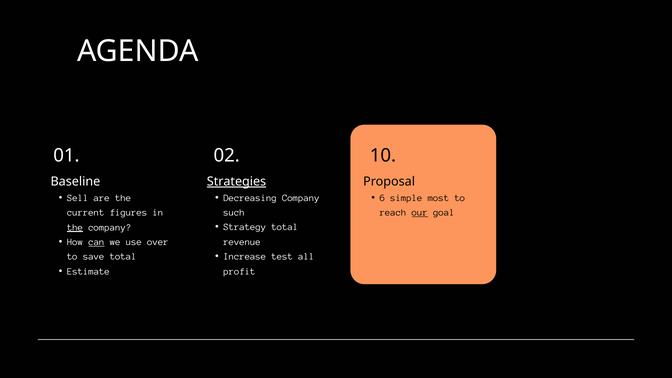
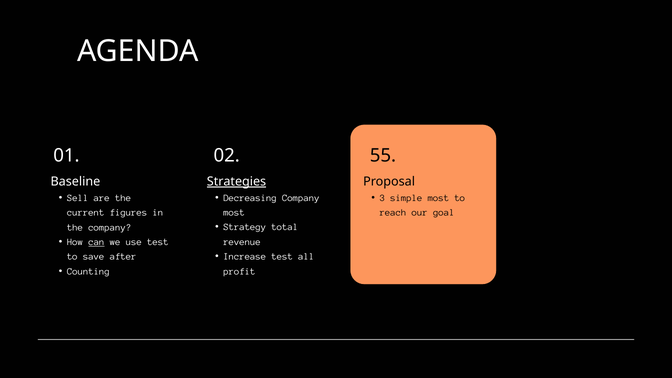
10: 10 -> 55
6: 6 -> 3
such at (234, 213): such -> most
our underline: present -> none
the at (75, 227) underline: present -> none
use over: over -> test
save total: total -> after
Estimate: Estimate -> Counting
